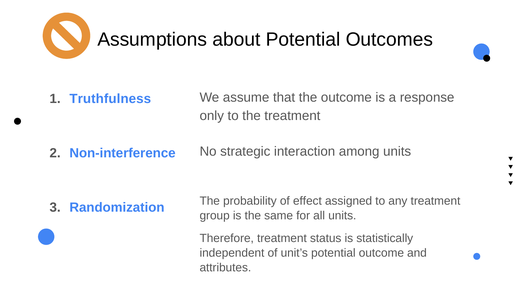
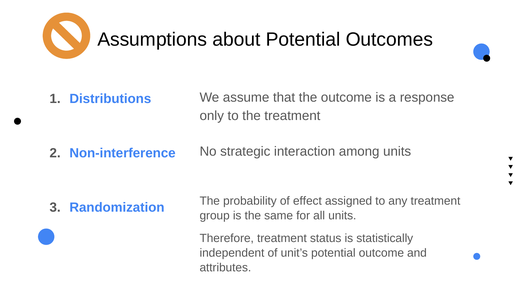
Truthfulness: Truthfulness -> Distributions
